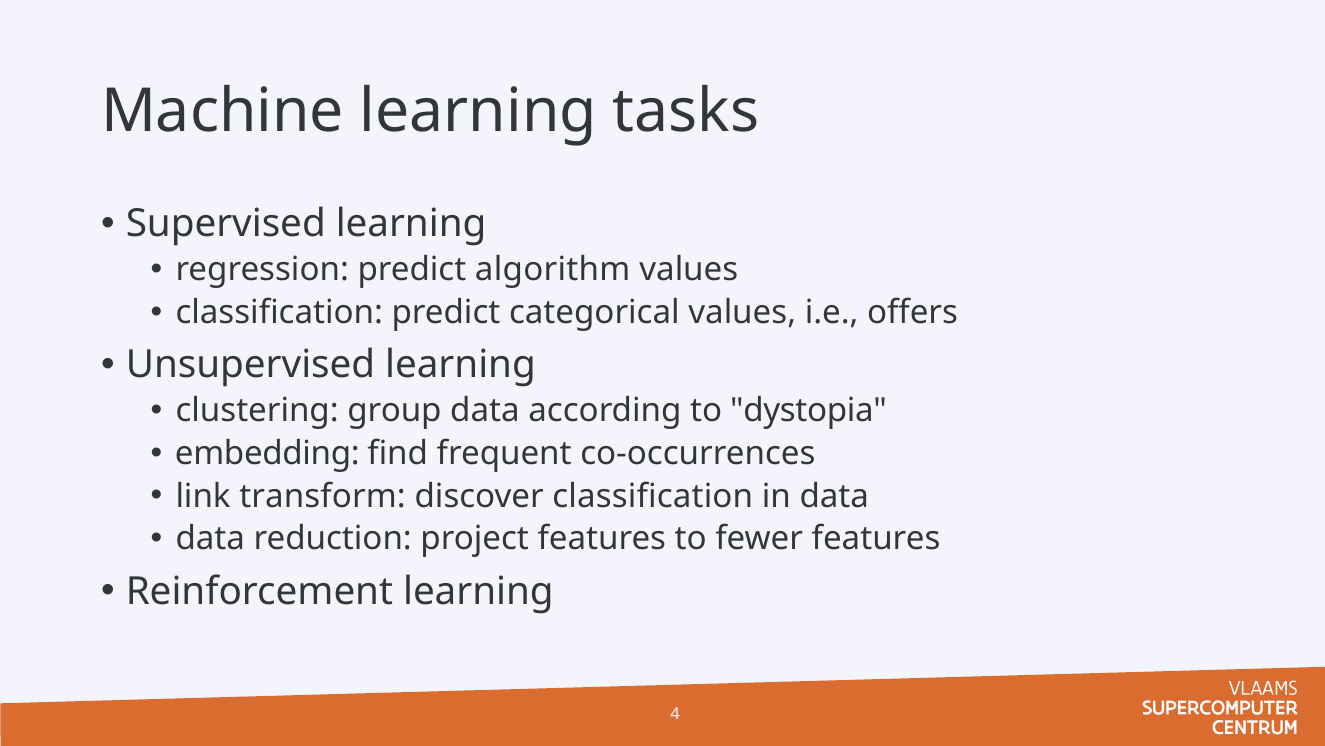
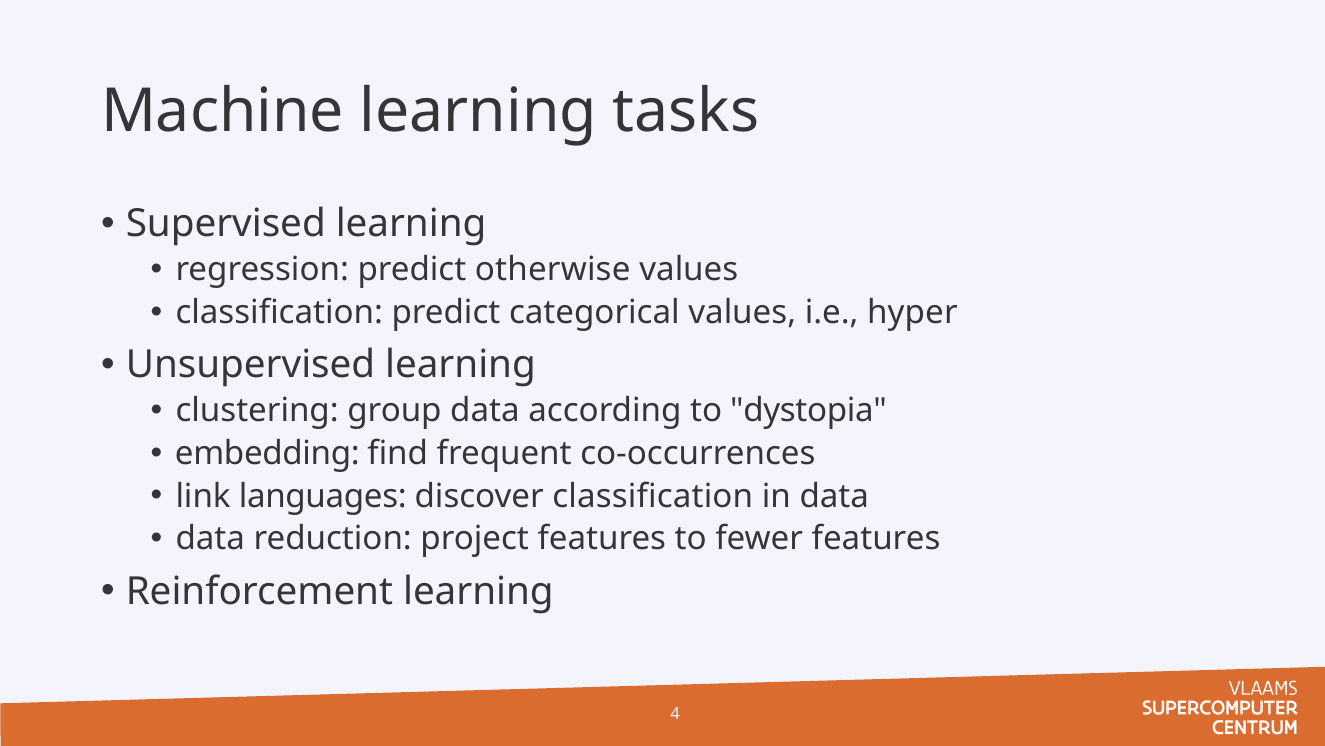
algorithm: algorithm -> otherwise
offers: offers -> hyper
transform: transform -> languages
